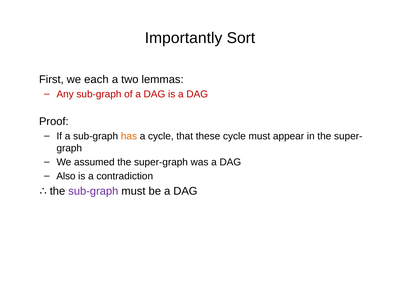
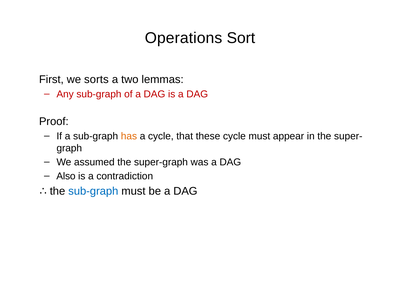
Importantly: Importantly -> Operations
each: each -> sorts
sub-graph at (93, 191) colour: purple -> blue
